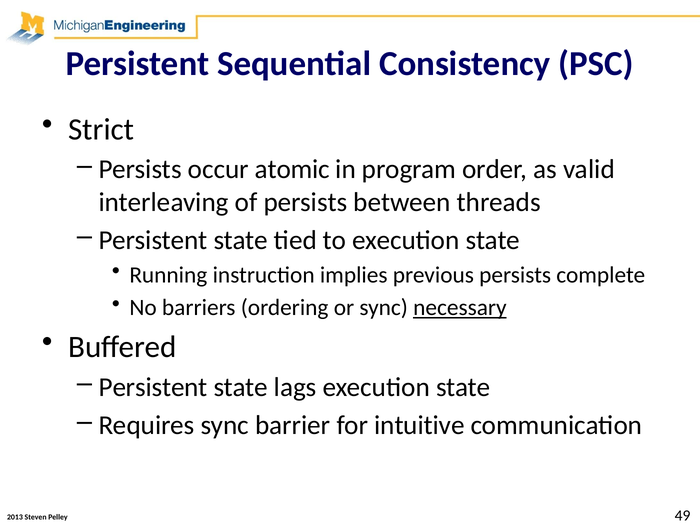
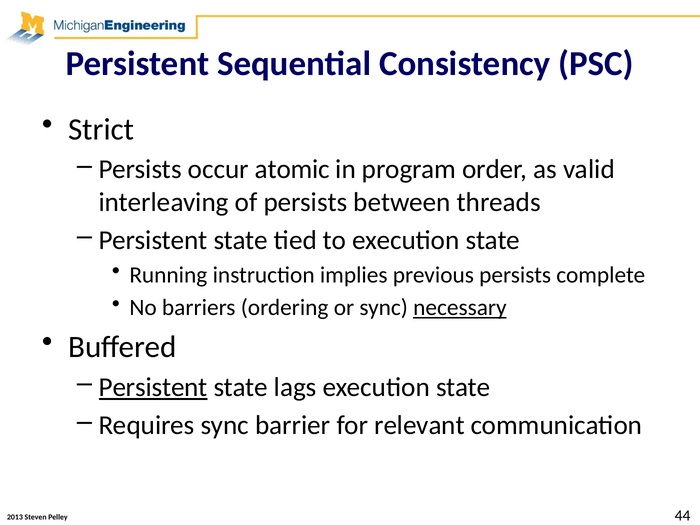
Persistent at (153, 387) underline: none -> present
intuitive: intuitive -> relevant
49: 49 -> 44
